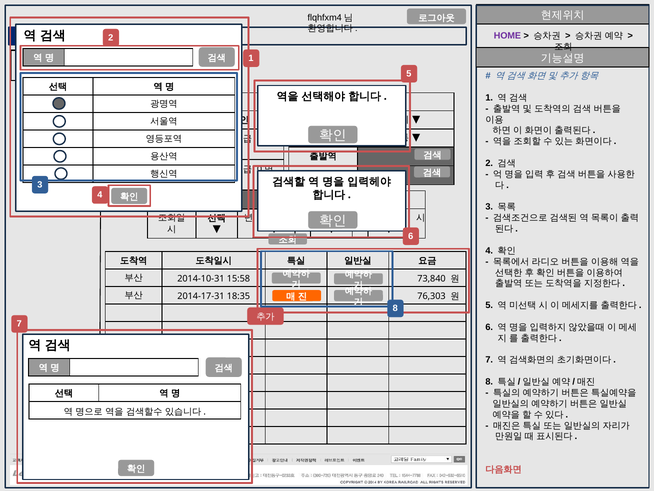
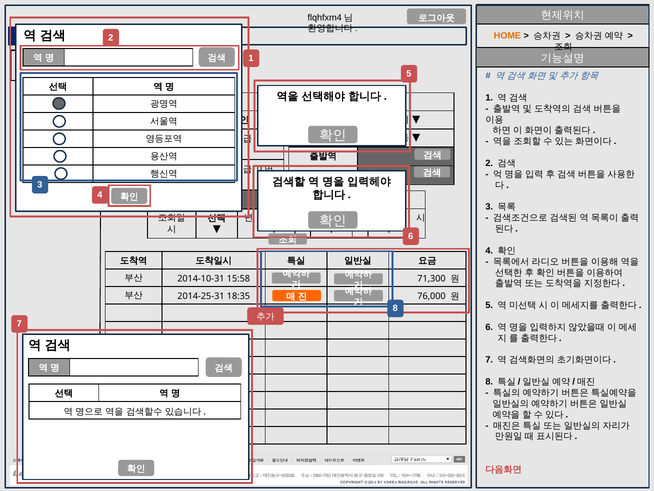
HOME at (507, 36) colour: purple -> orange
73,840: 73,840 -> 71,300
2014-17-31: 2014-17-31 -> 2014-25-31
76,303: 76,303 -> 76,000
